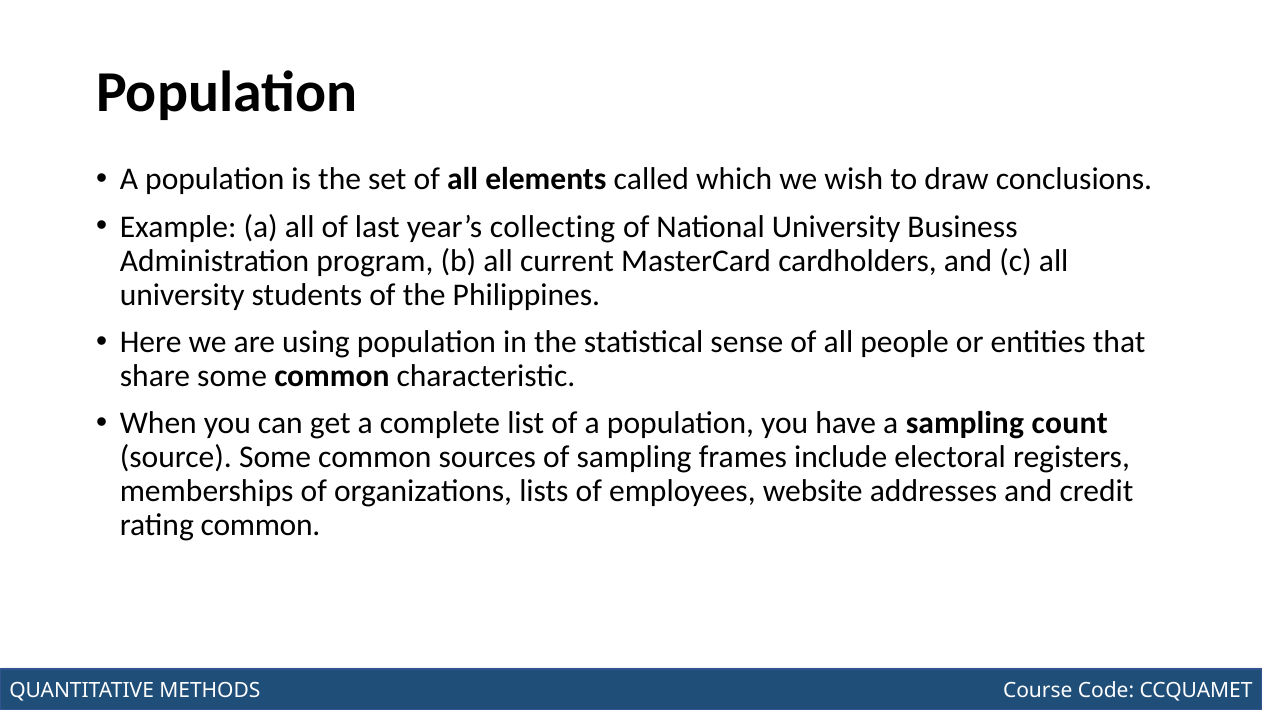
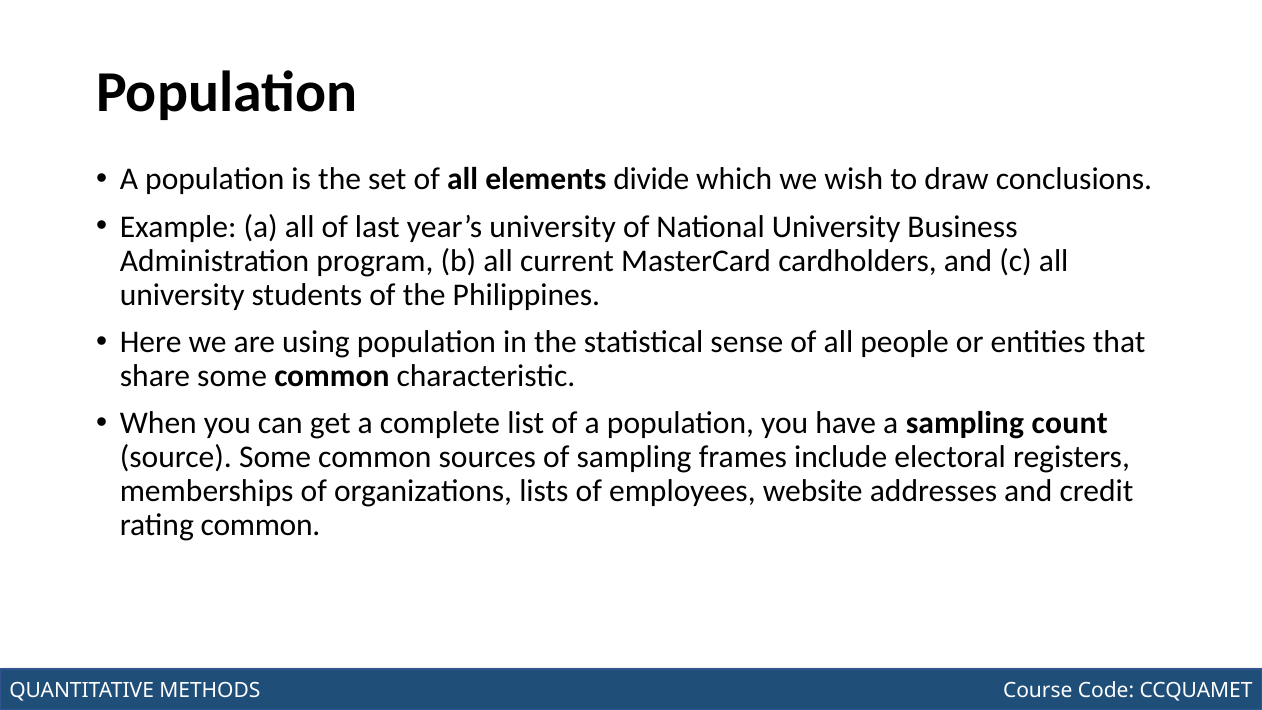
called: called -> divide
year’s collecting: collecting -> university
